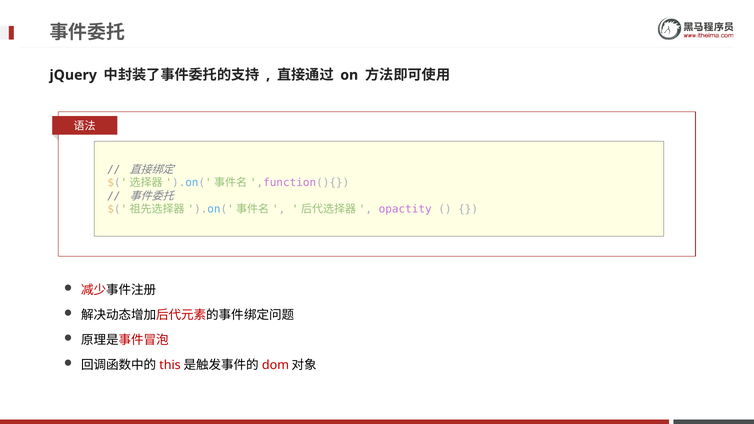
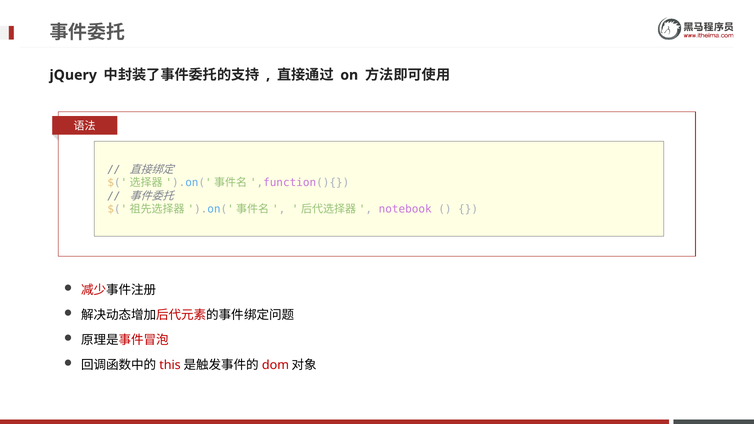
opactity: opactity -> notebook
